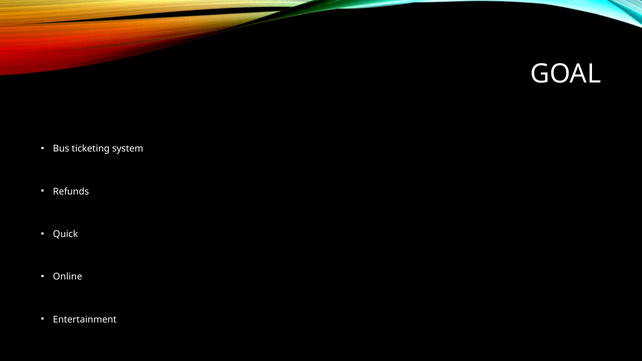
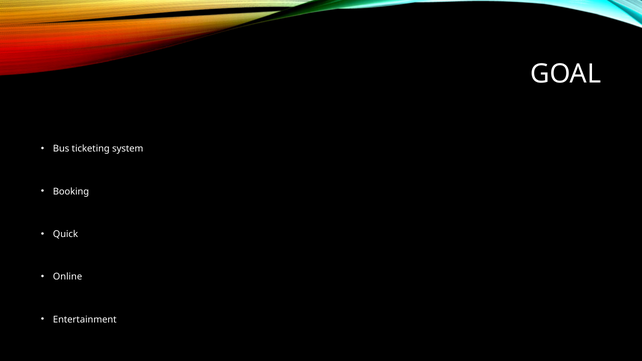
Refunds: Refunds -> Booking
